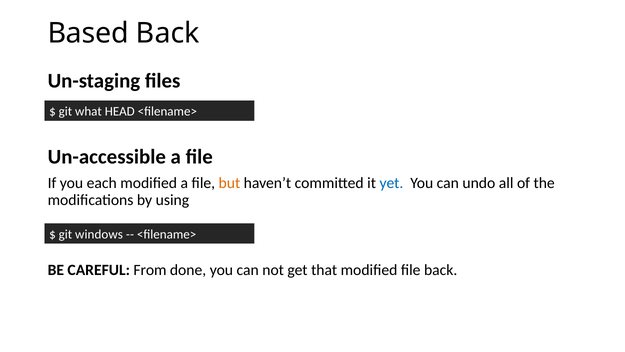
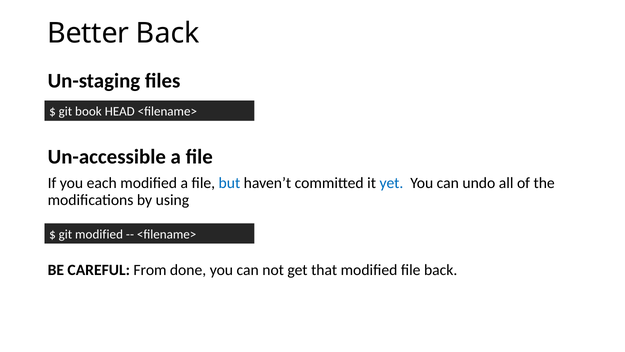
Based: Based -> Better
what: what -> book
but colour: orange -> blue
git windows: windows -> modified
